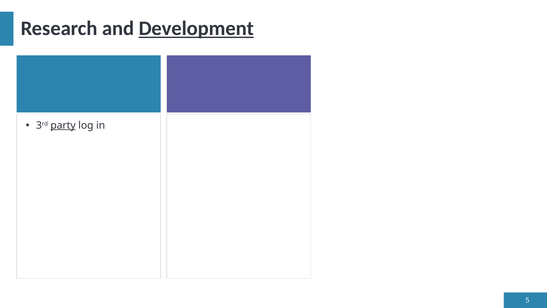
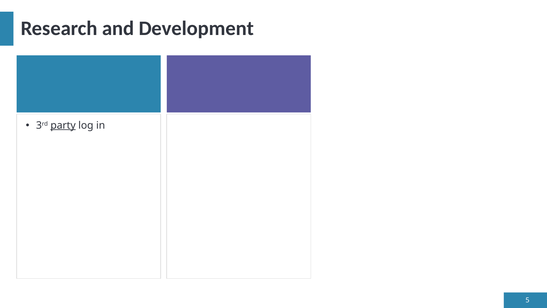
Development underline: present -> none
